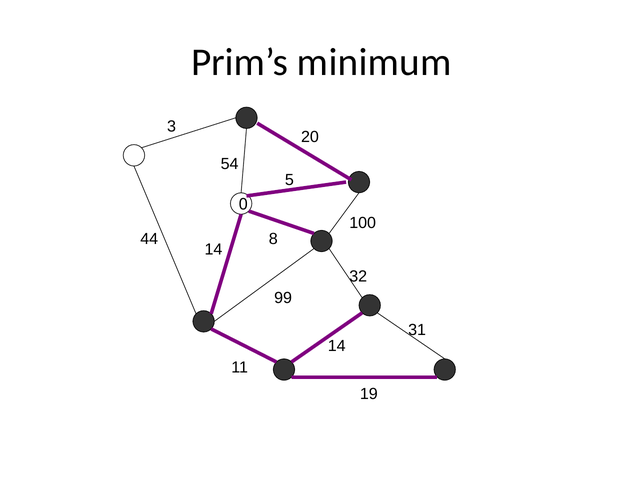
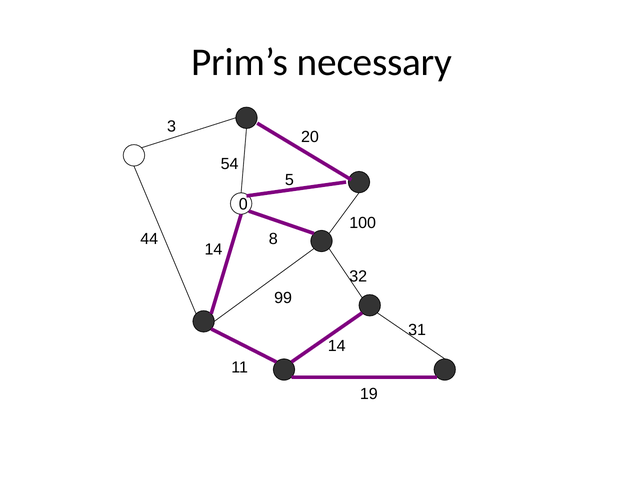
minimum: minimum -> necessary
